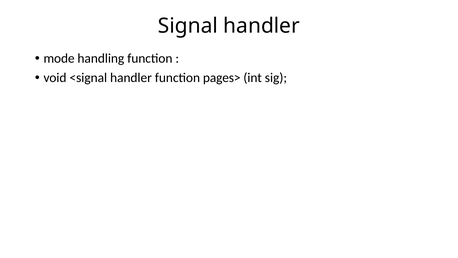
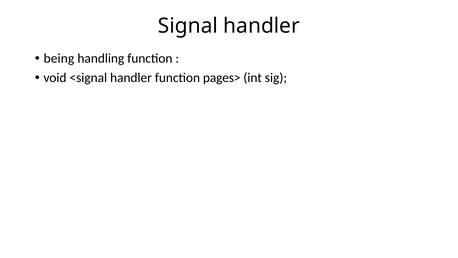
mode: mode -> being
